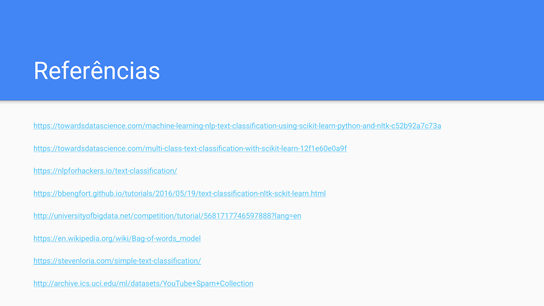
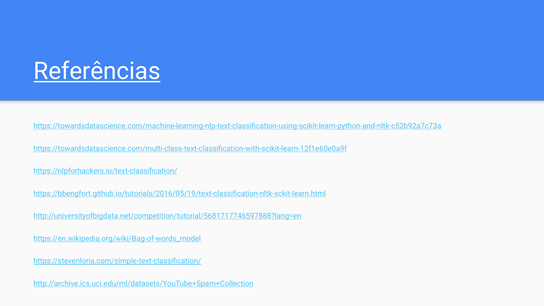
Referências underline: none -> present
